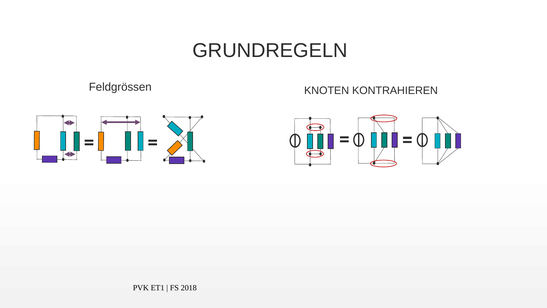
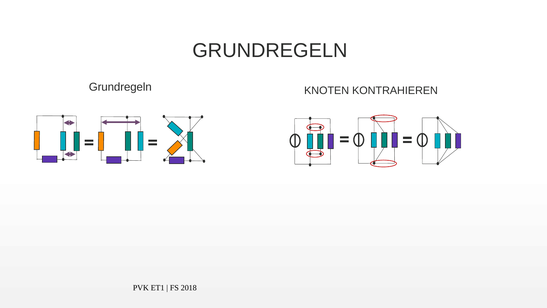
Feldgrössen at (120, 87): Feldgrössen -> Grundregeln
